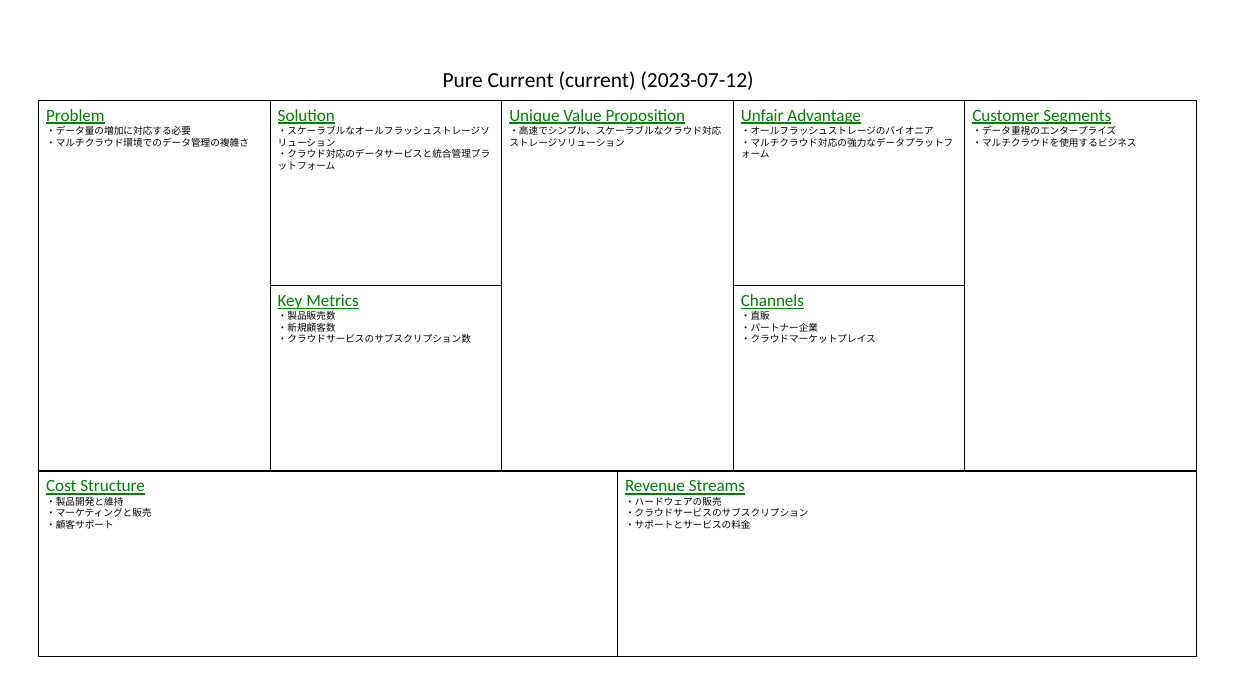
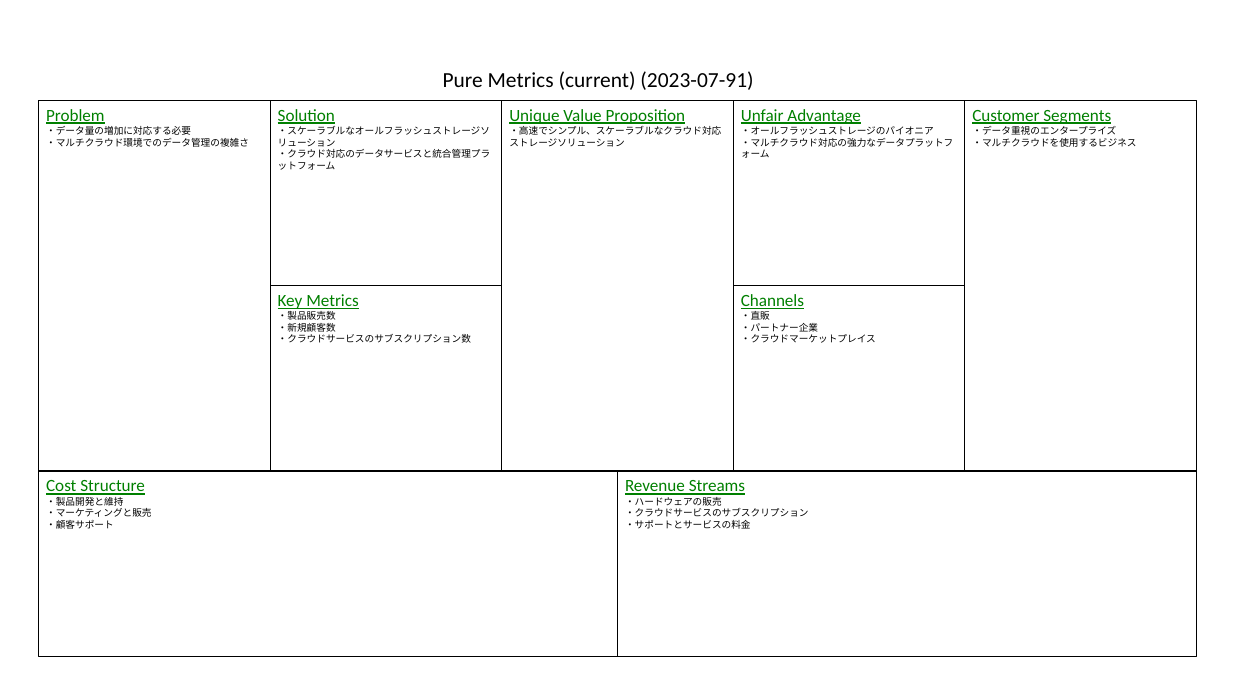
Pure Current: Current -> Metrics
2023-07-12: 2023-07-12 -> 2023-07-91
